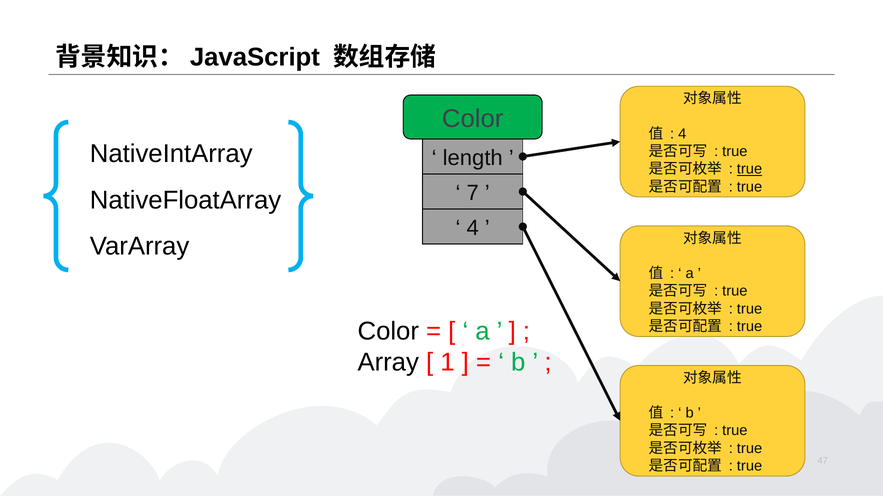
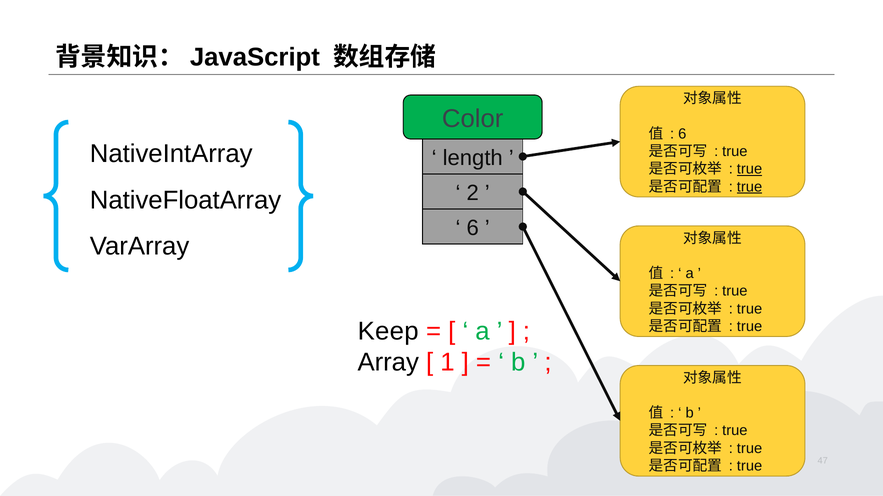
4 at (682, 134): 4 -> 6
true at (750, 187) underline: none -> present
7: 7 -> 2
4 at (473, 228): 4 -> 6
Color at (388, 332): Color -> Keep
